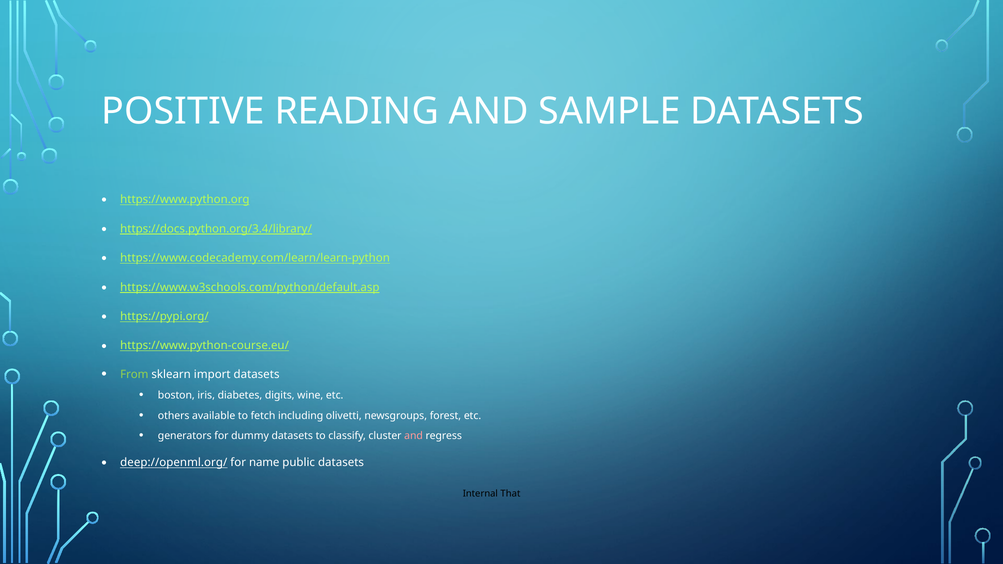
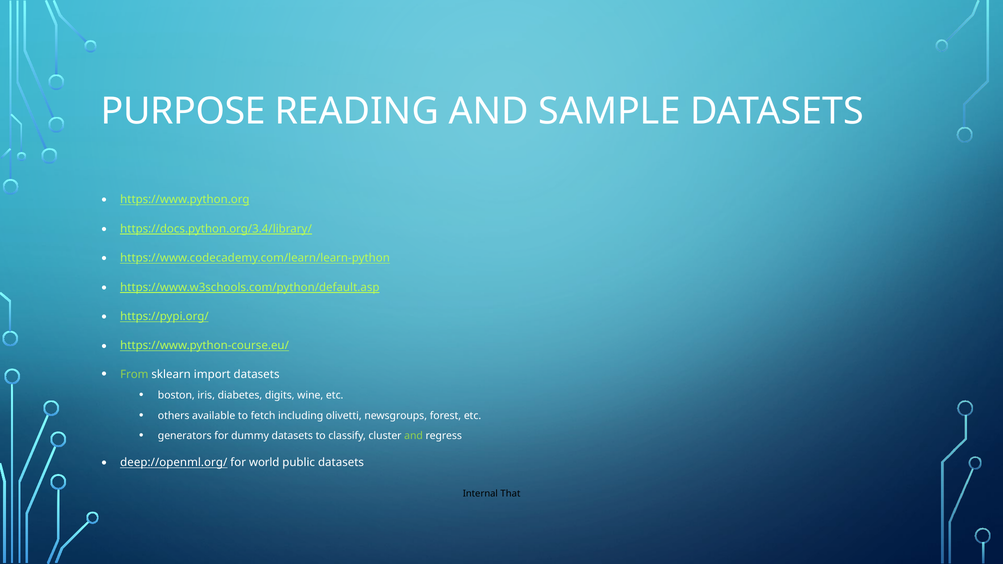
POSITIVE: POSITIVE -> PURPOSE
and at (414, 436) colour: pink -> light green
name: name -> world
